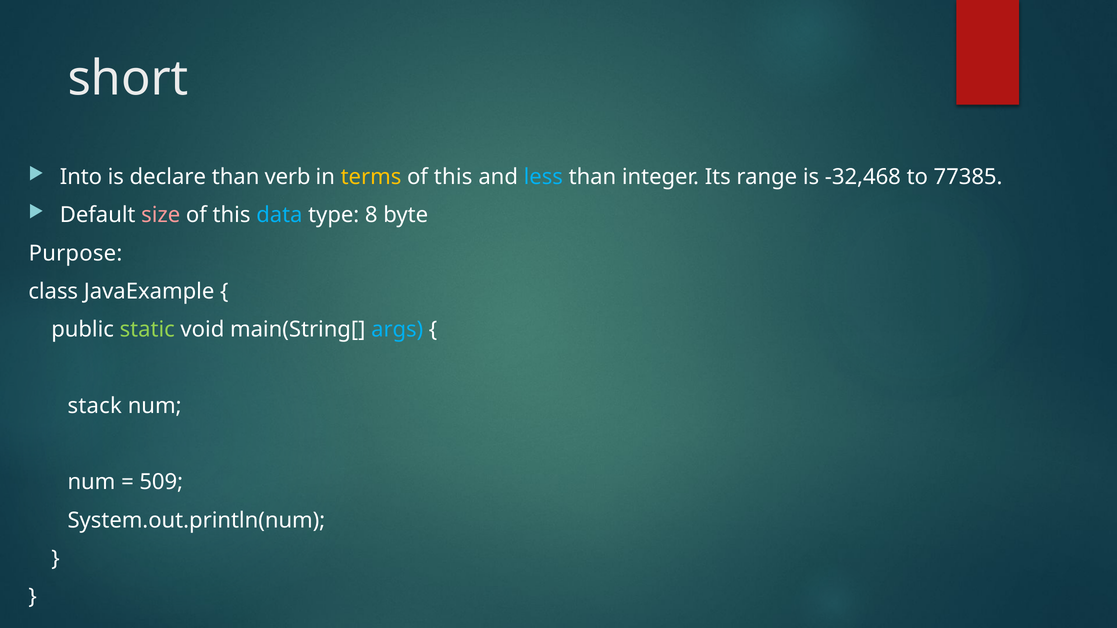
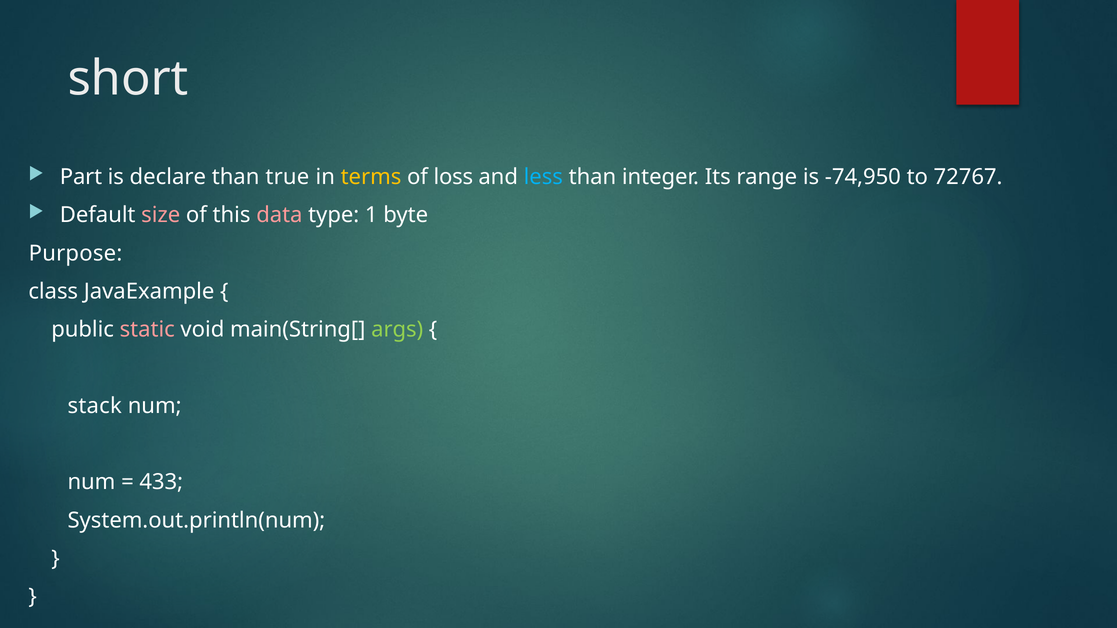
Into: Into -> Part
verb: verb -> true
this at (453, 177): this -> loss
-32,468: -32,468 -> -74,950
77385: 77385 -> 72767
data colour: light blue -> pink
8: 8 -> 1
static colour: light green -> pink
args colour: light blue -> light green
509: 509 -> 433
